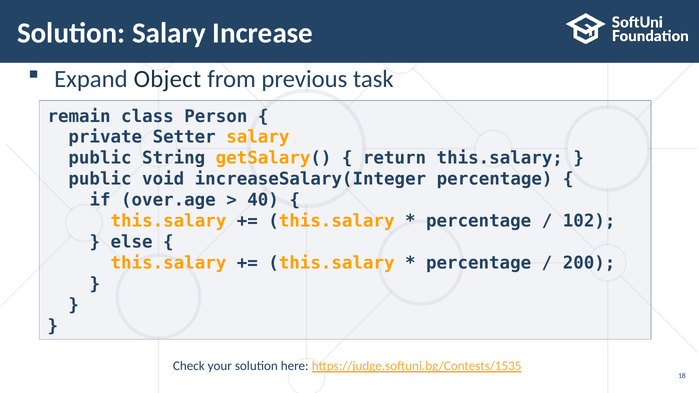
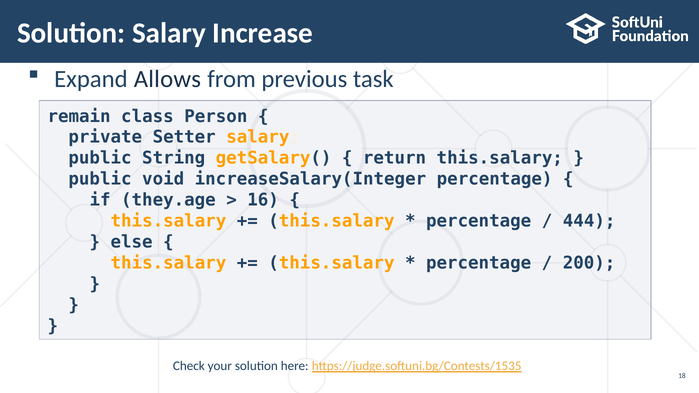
Object: Object -> Allows
over.age: over.age -> they.age
40: 40 -> 16
102: 102 -> 444
